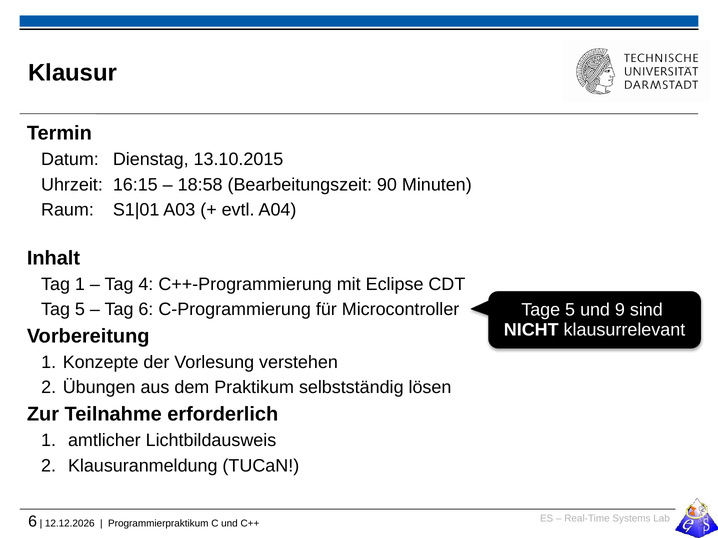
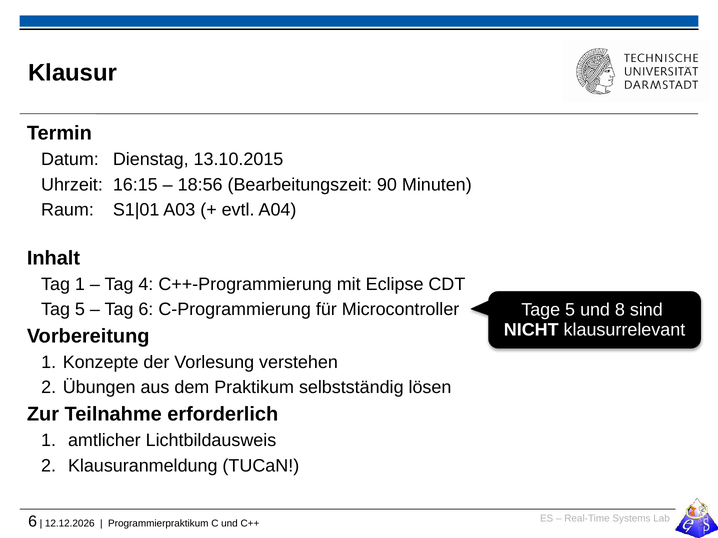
18:58: 18:58 -> 18:56
9: 9 -> 8
